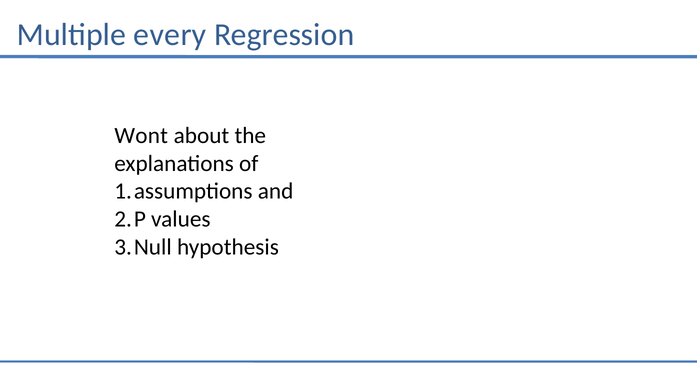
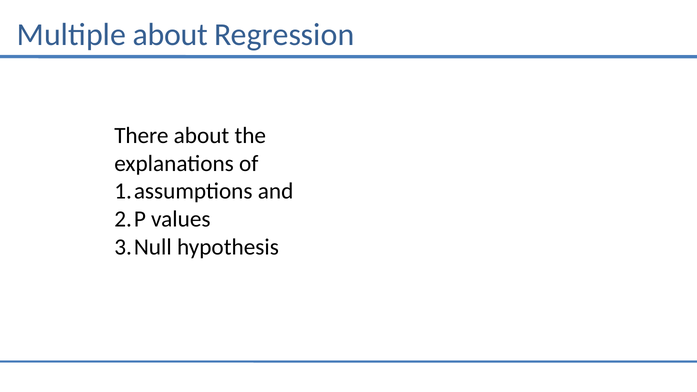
Multiple every: every -> about
Wont: Wont -> There
